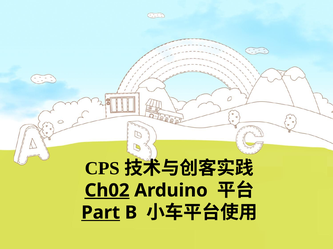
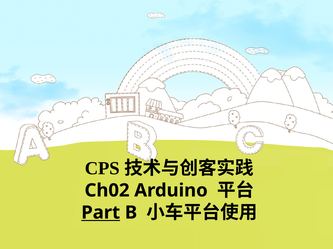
Ch02 underline: present -> none
